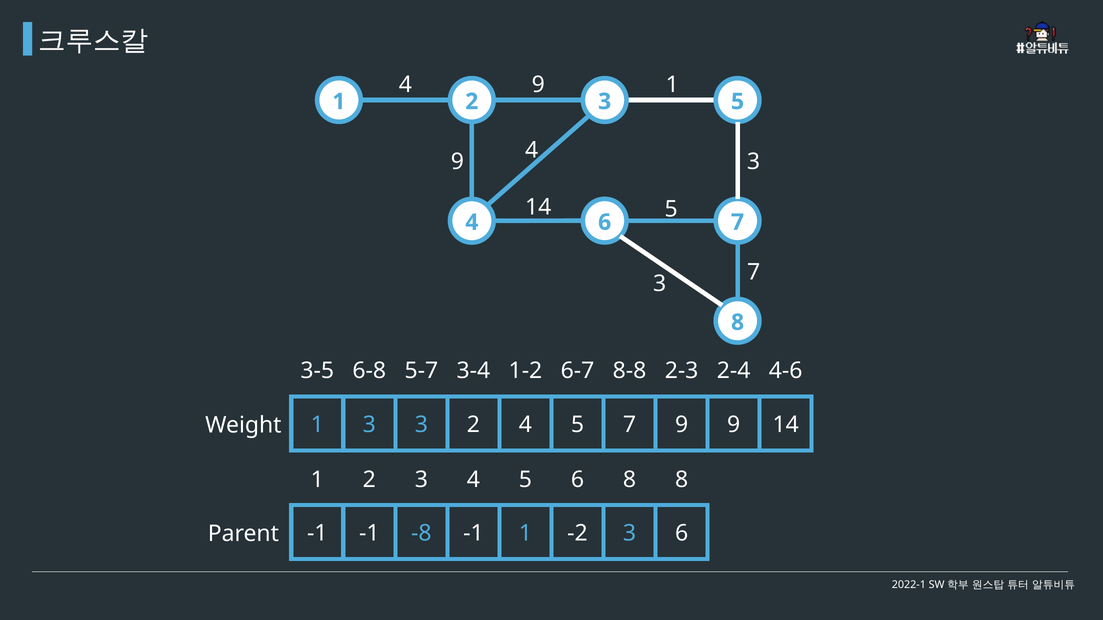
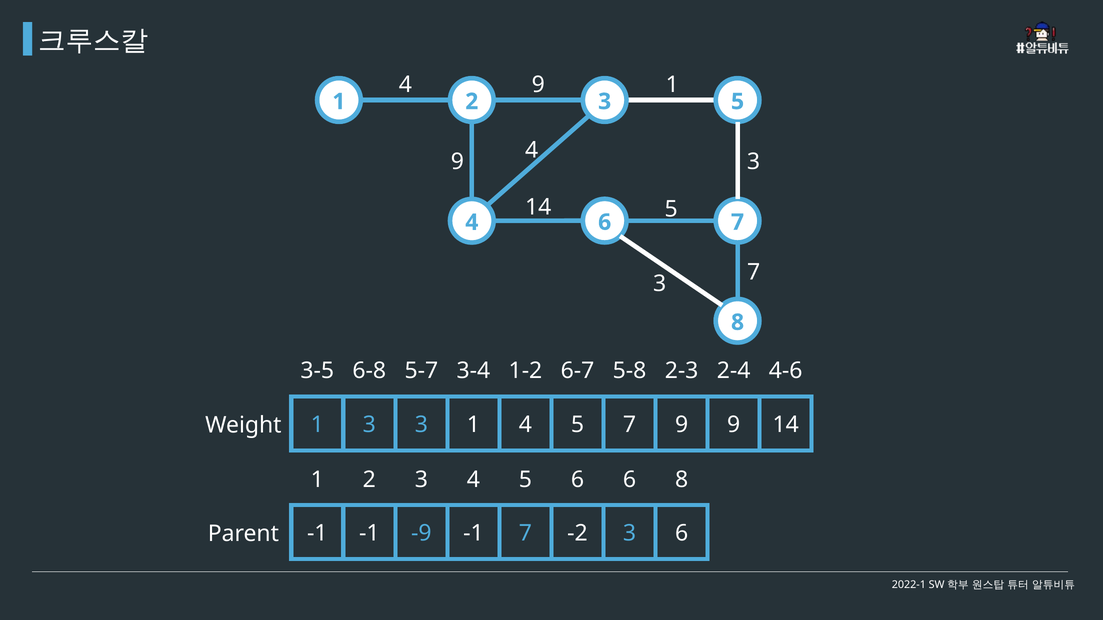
8-8: 8-8 -> 5-8
3 2: 2 -> 1
6 8: 8 -> 6
-8: -8 -> -9
-1 1: 1 -> 7
